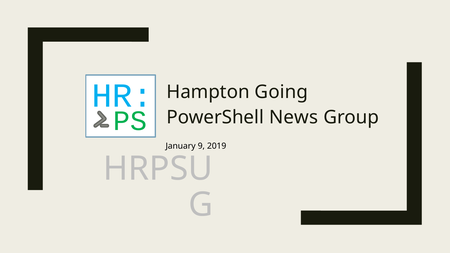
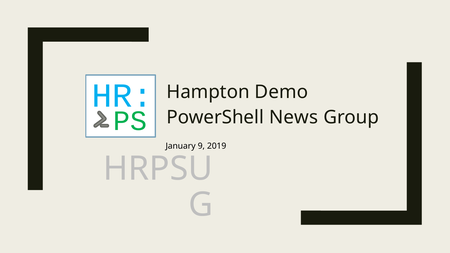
Going: Going -> Demo
